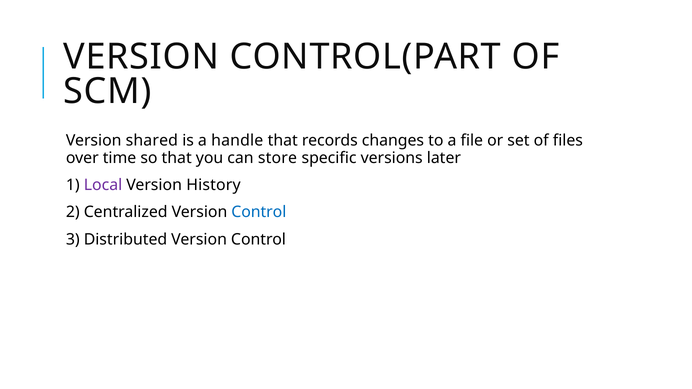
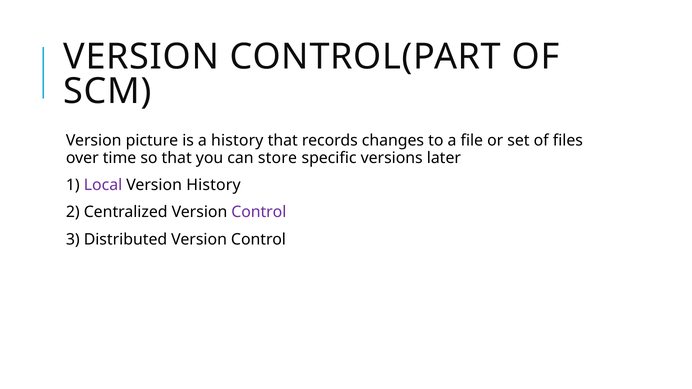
shared: shared -> picture
a handle: handle -> history
Control at (259, 212) colour: blue -> purple
